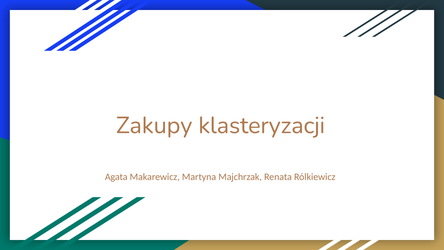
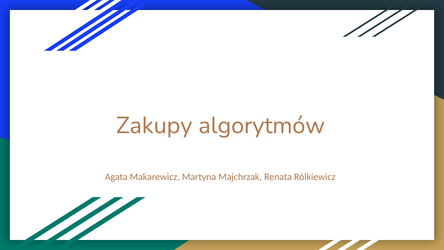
klasteryzacji: klasteryzacji -> algorytmów
